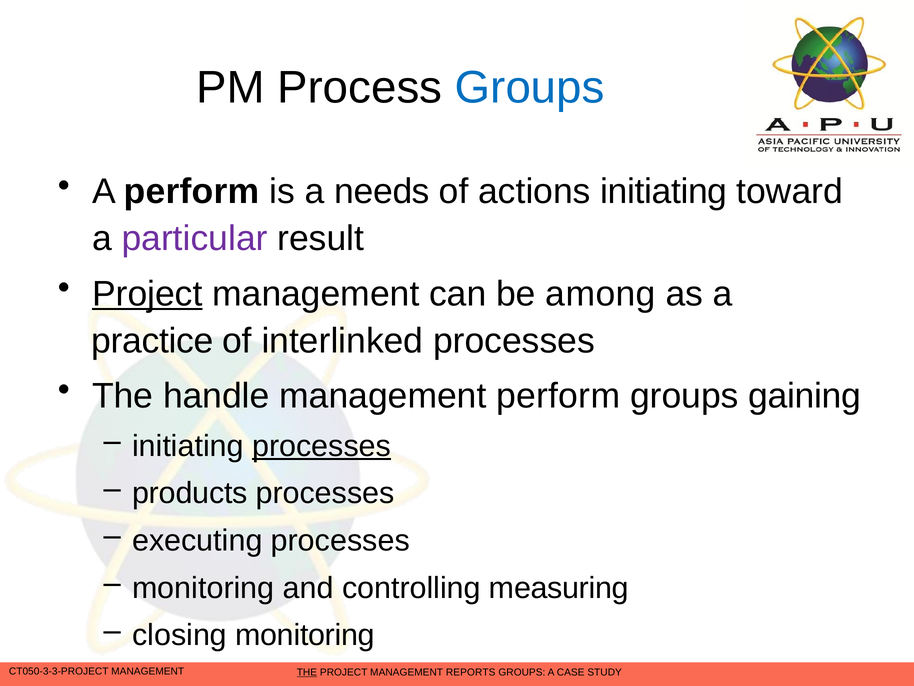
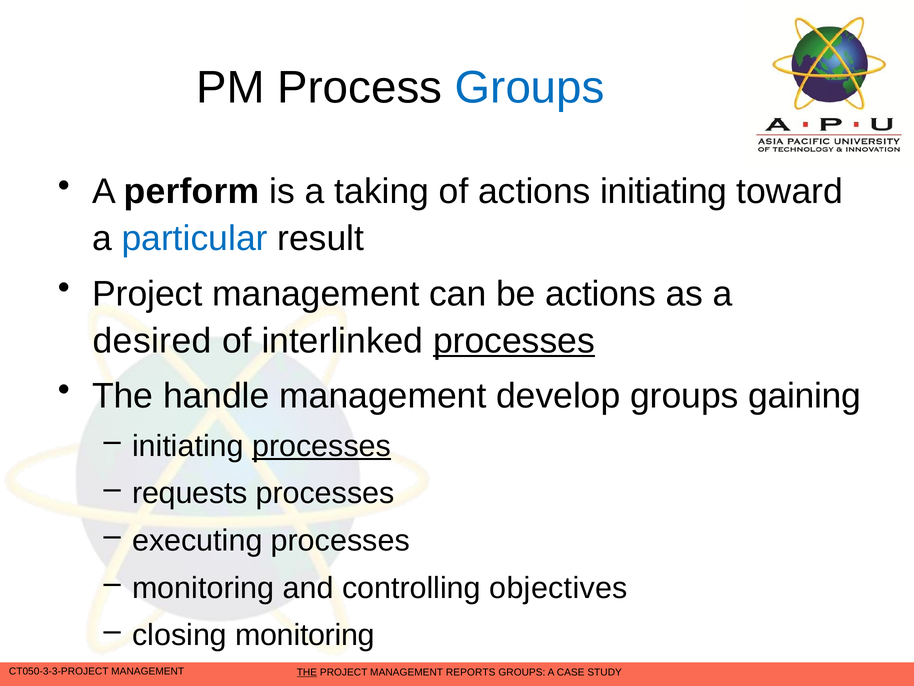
needs: needs -> taking
particular colour: purple -> blue
Project at (147, 294) underline: present -> none
be among: among -> actions
practice: practice -> desired
processes at (514, 341) underline: none -> present
management perform: perform -> develop
products: products -> requests
measuring: measuring -> objectives
